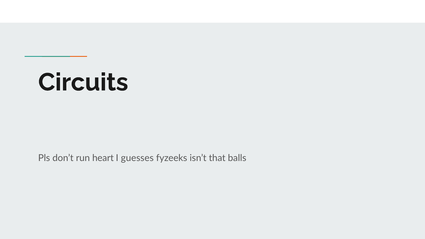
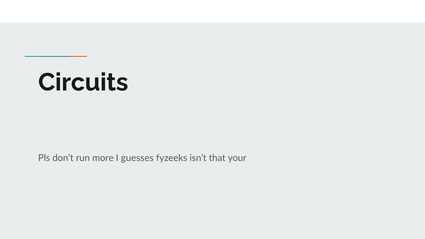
heart: heart -> more
balls: balls -> your
